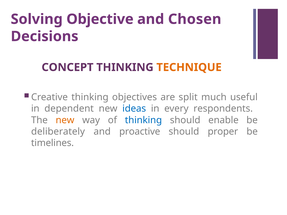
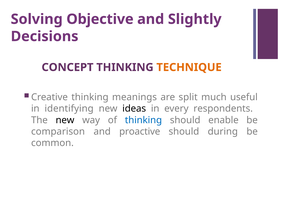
Chosen: Chosen -> Slightly
objectives: objectives -> meanings
dependent: dependent -> identifying
ideas colour: blue -> black
new at (65, 120) colour: orange -> black
deliberately: deliberately -> comparison
proper: proper -> during
timelines: timelines -> common
